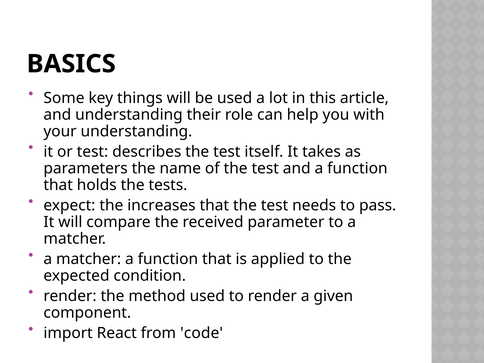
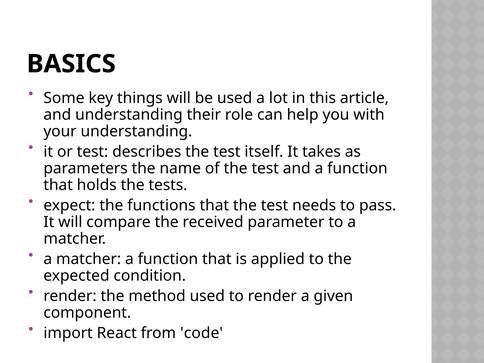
increases: increases -> functions
